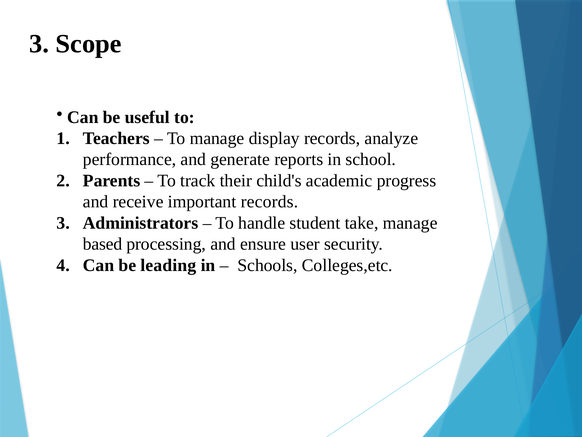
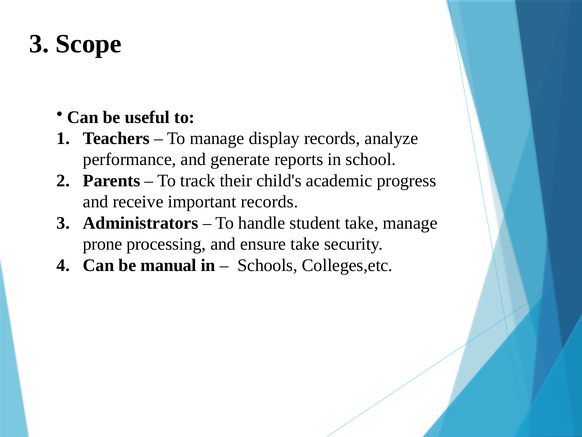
based: based -> prone
ensure user: user -> take
leading: leading -> manual
